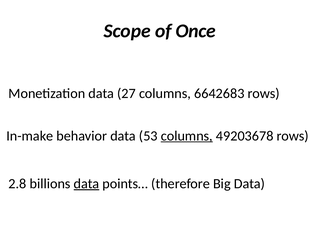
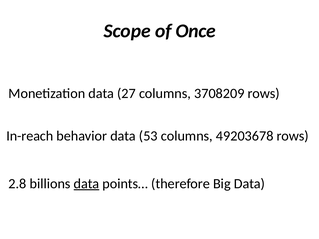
6642683: 6642683 -> 3708209
In-make: In-make -> In-reach
columns at (187, 136) underline: present -> none
